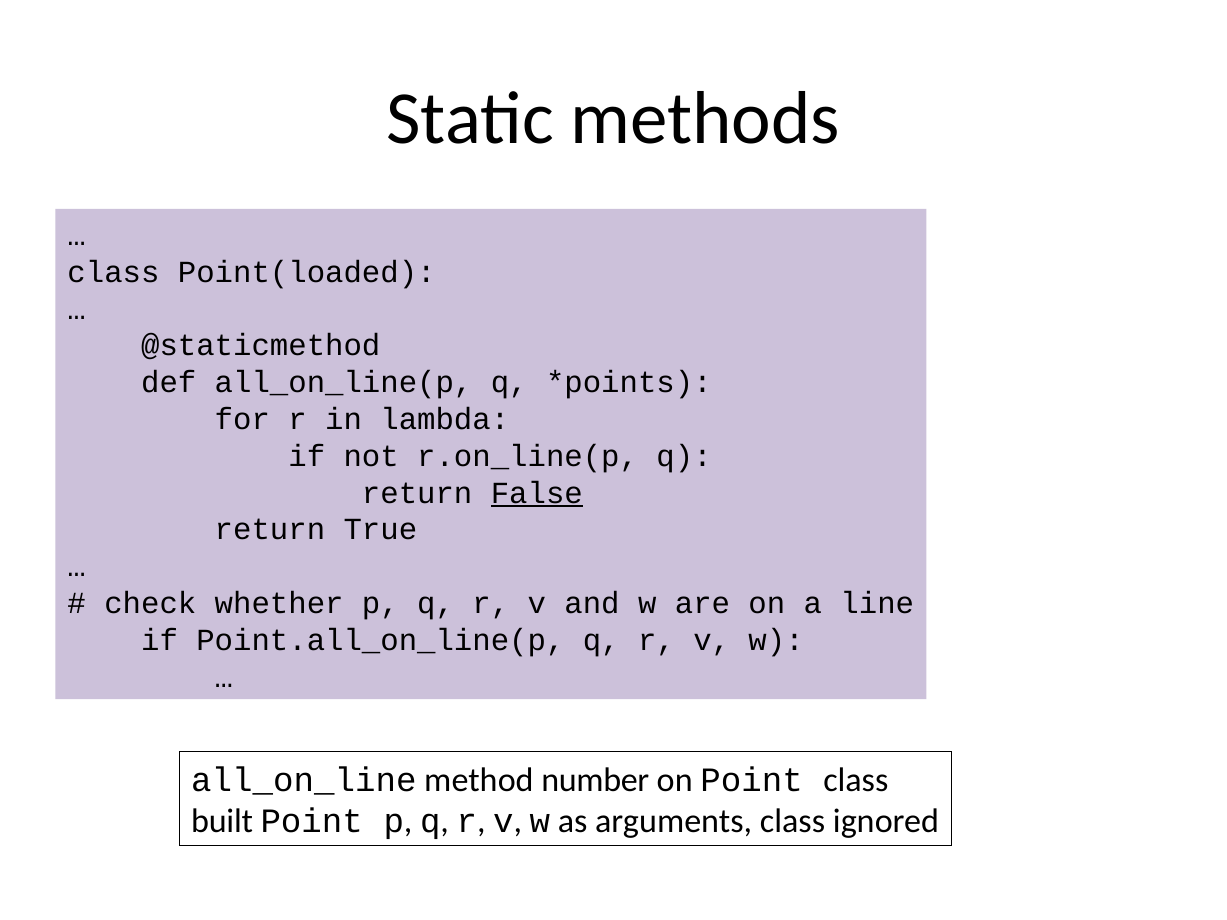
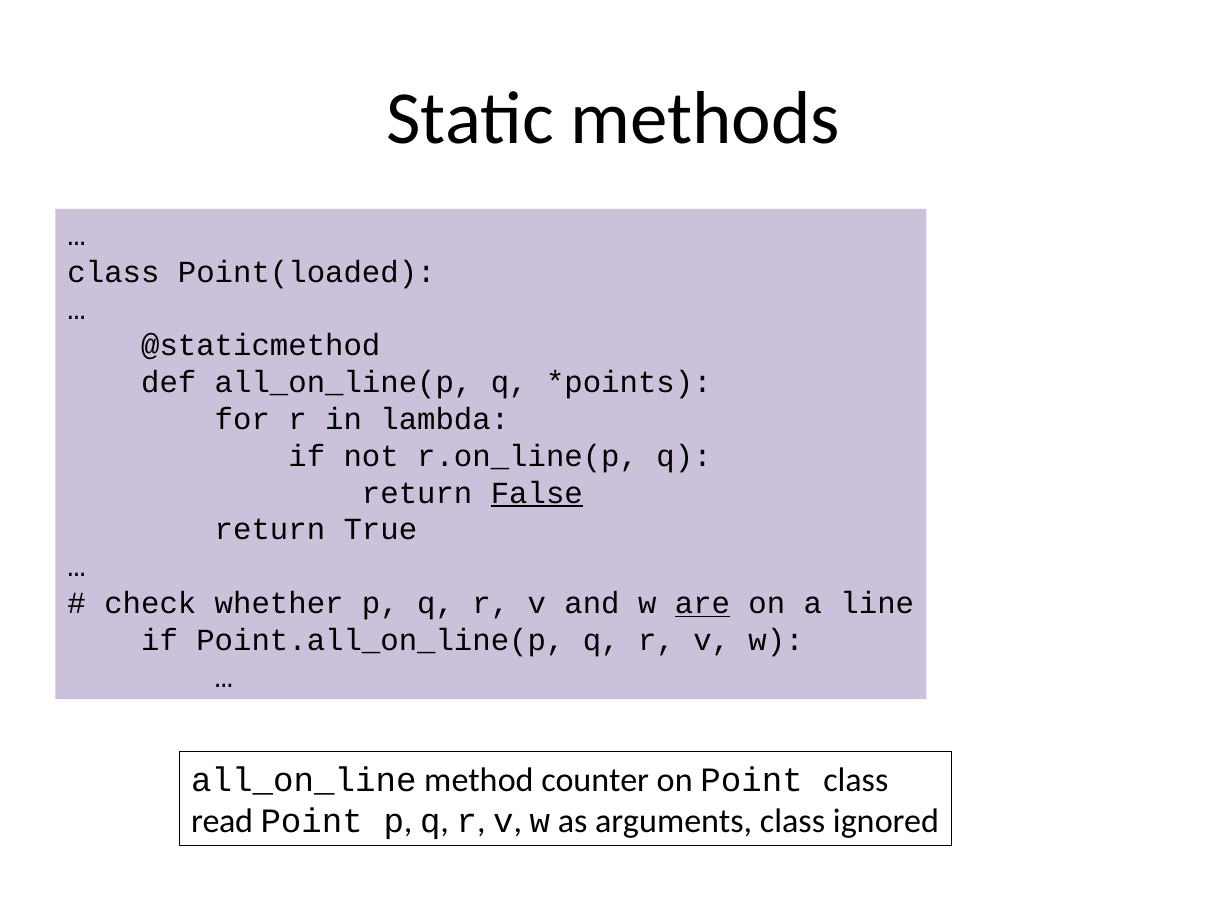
are underline: none -> present
number: number -> counter
built: built -> read
